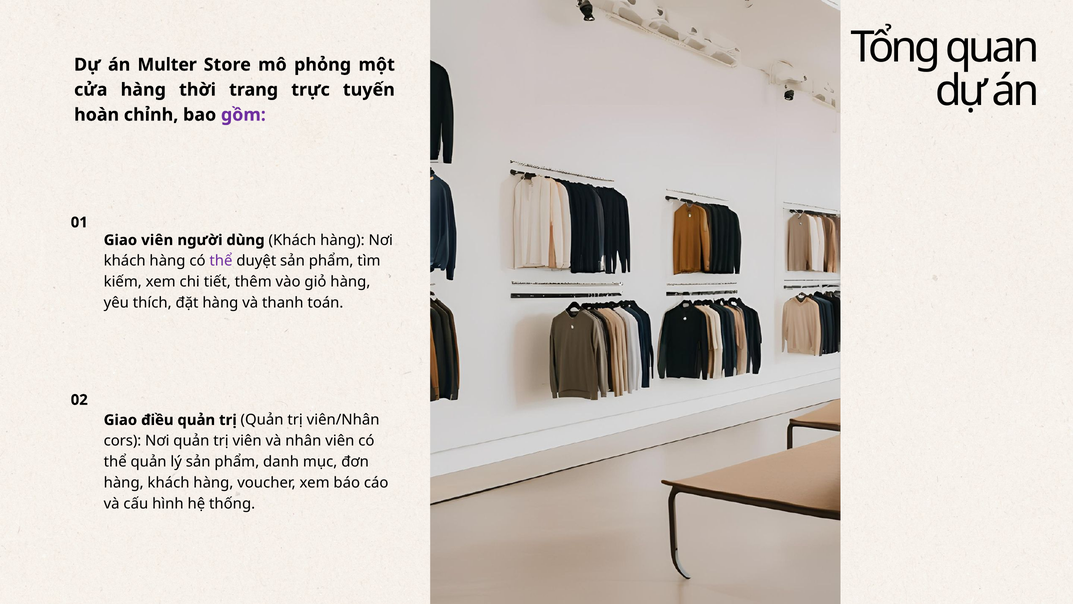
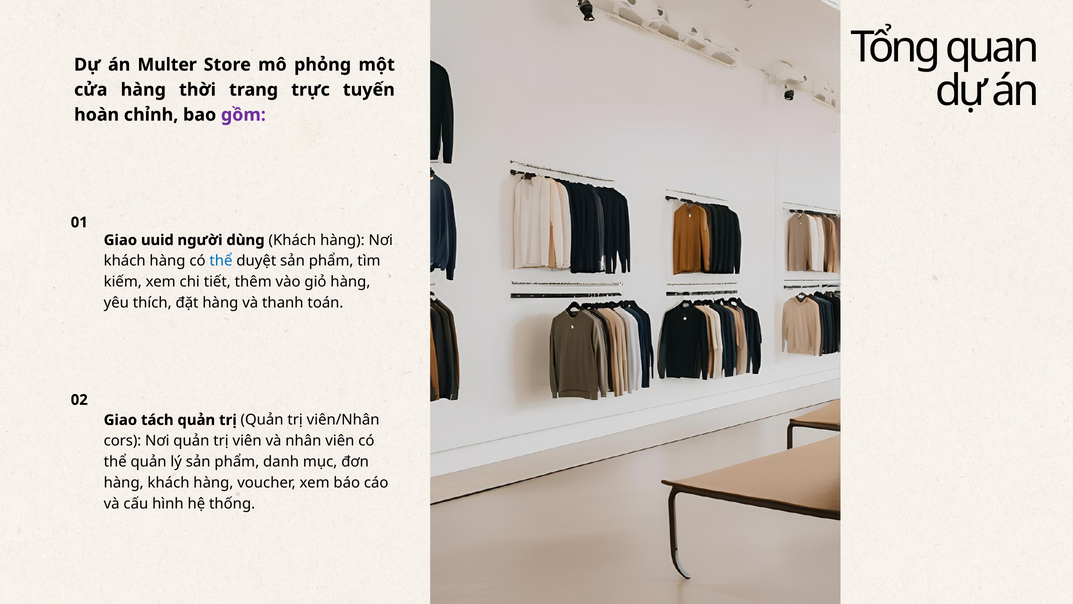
Giao viên: viên -> uuid
thể at (221, 261) colour: purple -> blue
điều: điều -> tách
